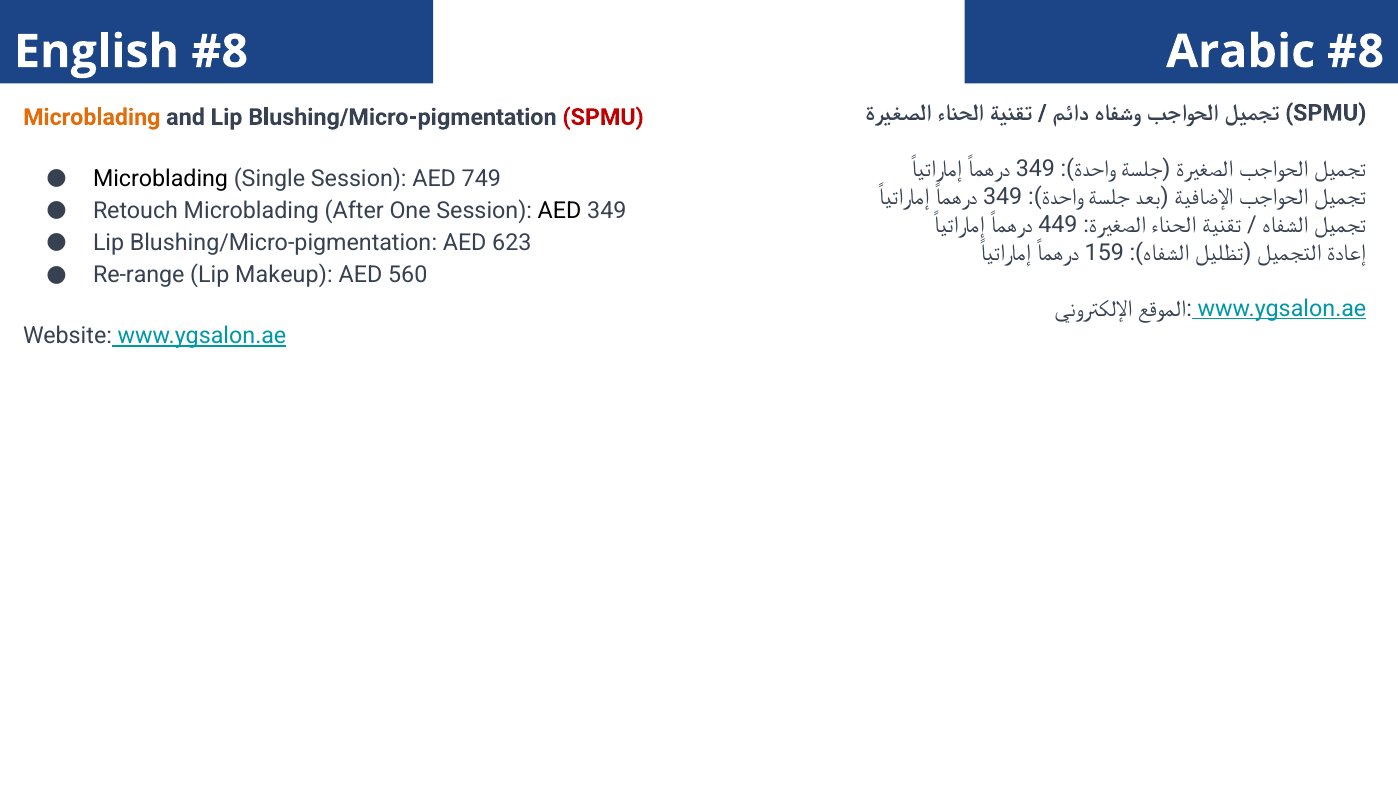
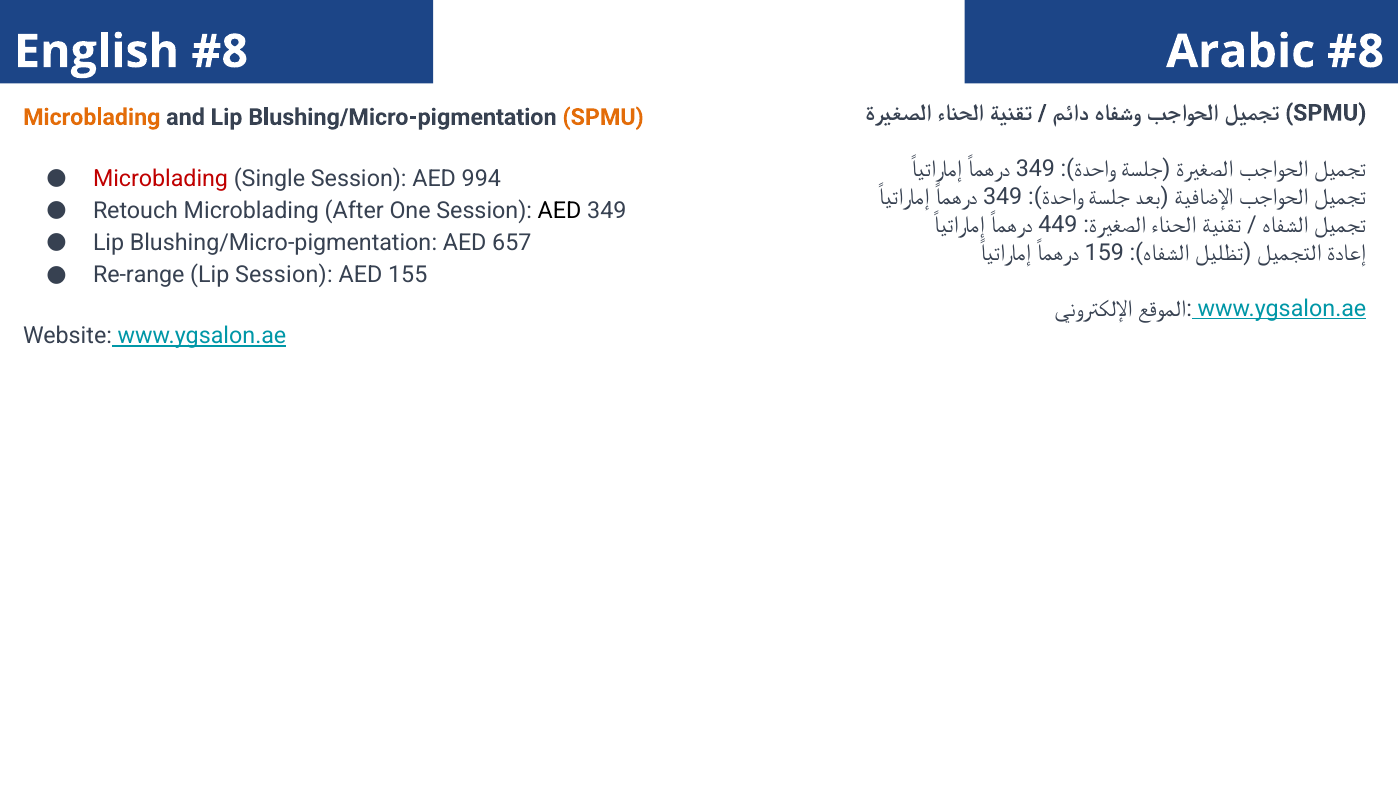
SPMU at (603, 117) colour: red -> orange
Microblading at (161, 178) colour: black -> red
749: 749 -> 994
623: 623 -> 657
Lip Makeup: Makeup -> Session
560: 560 -> 155
